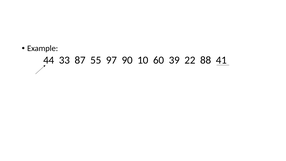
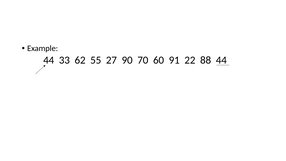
87: 87 -> 62
97: 97 -> 27
10: 10 -> 70
39: 39 -> 91
88 41: 41 -> 44
